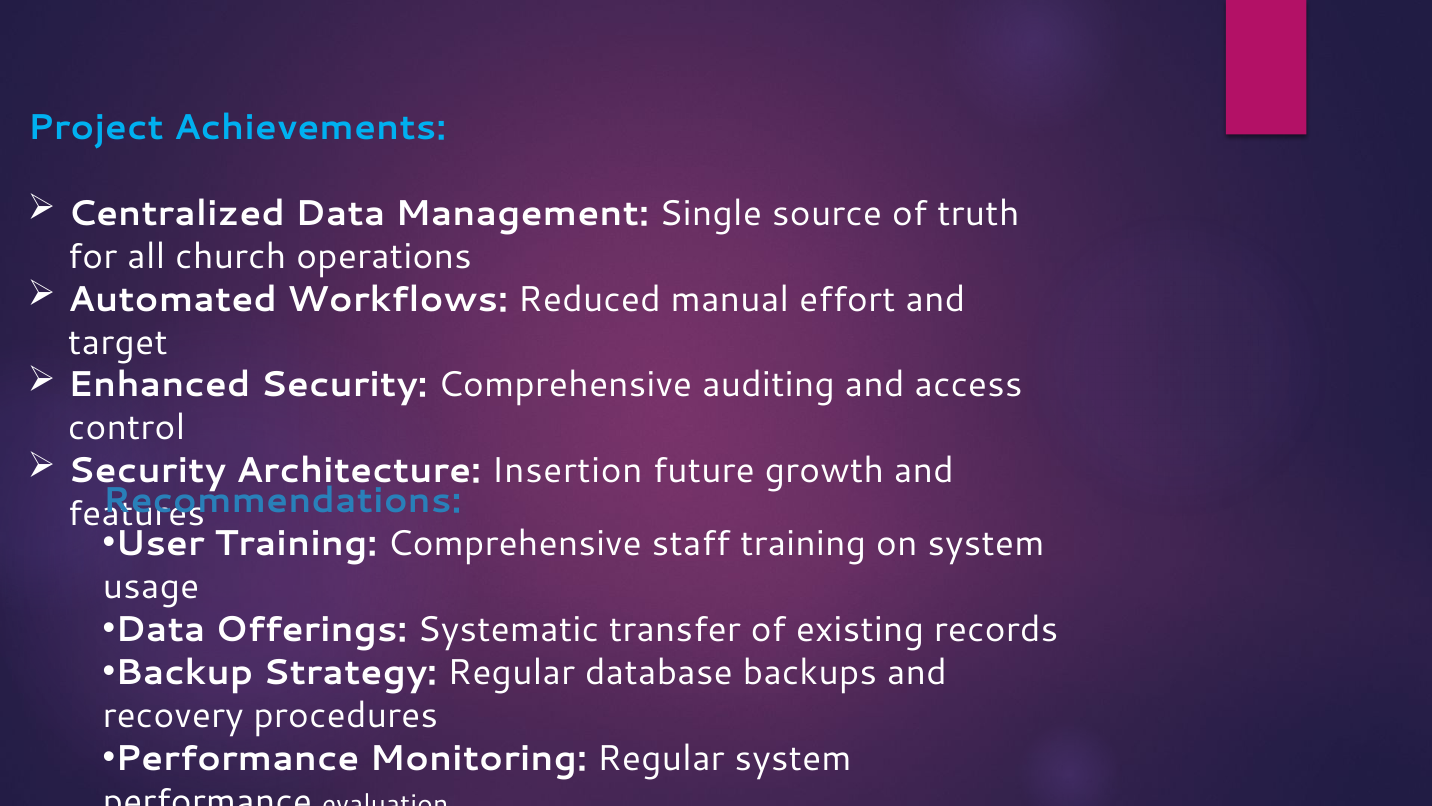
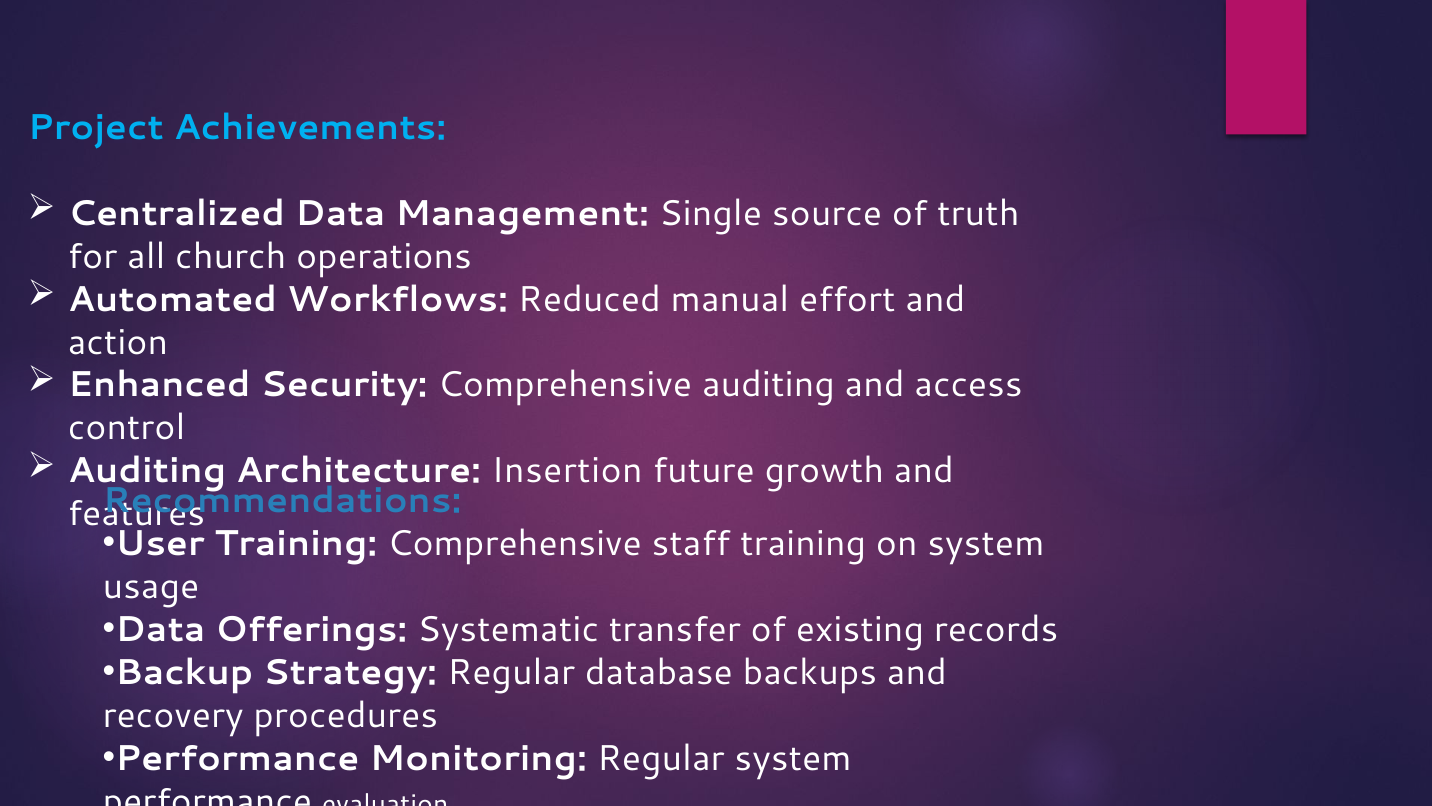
target: target -> action
Security at (147, 471): Security -> Auditing
